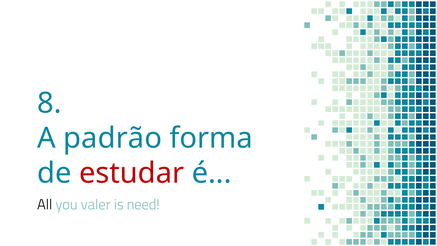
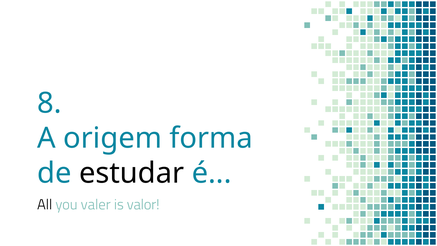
padrão: padrão -> origem
estudar colour: red -> black
need: need -> valor
